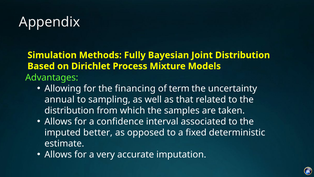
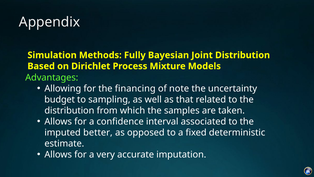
term: term -> note
annual: annual -> budget
